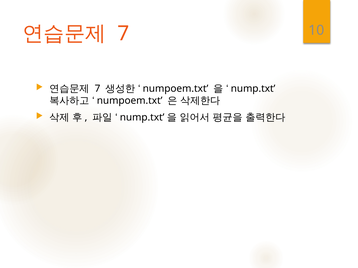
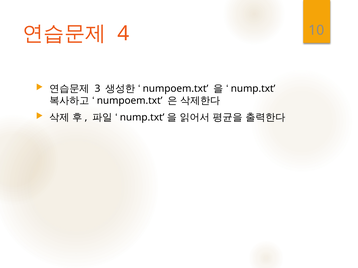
7 at (123, 34): 7 -> 4
7 at (97, 89): 7 -> 3
